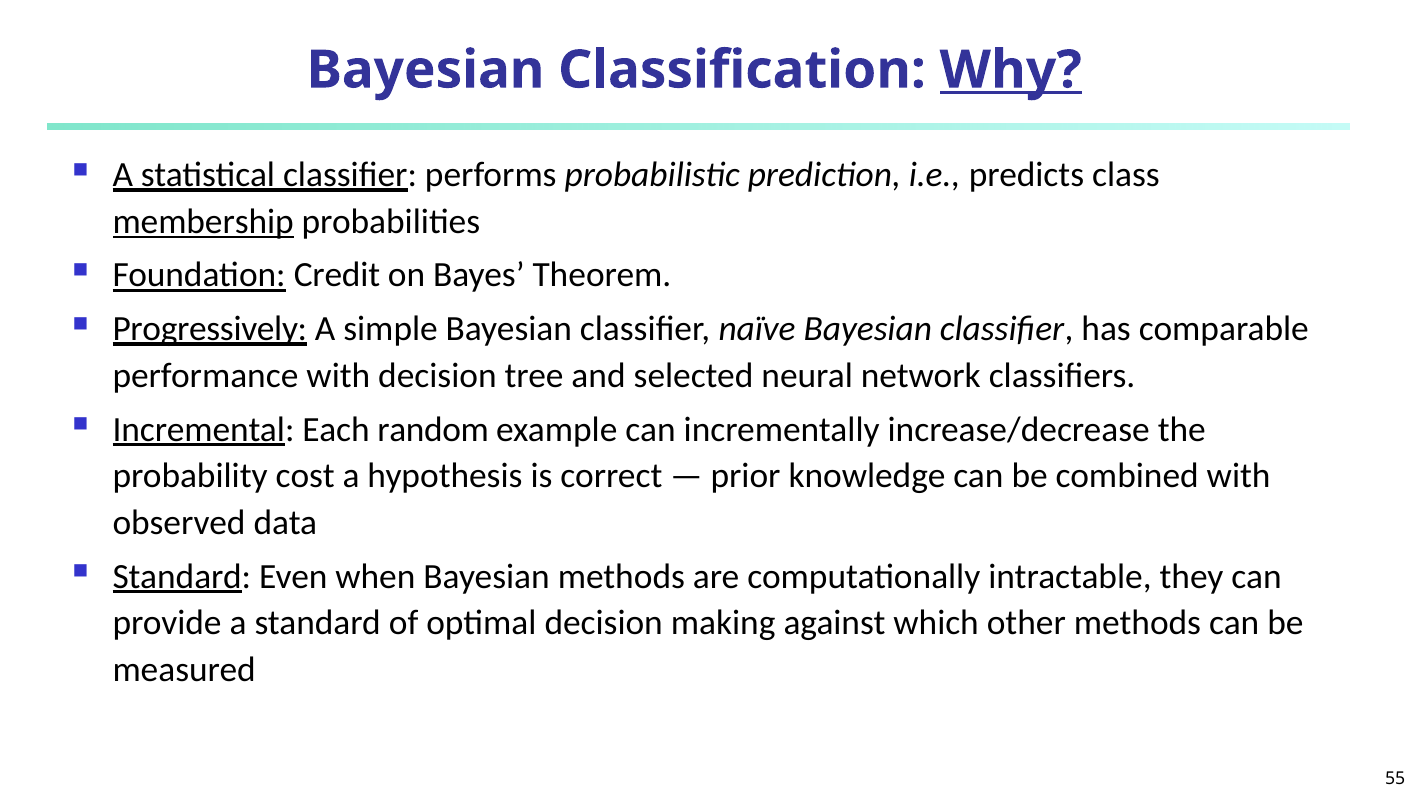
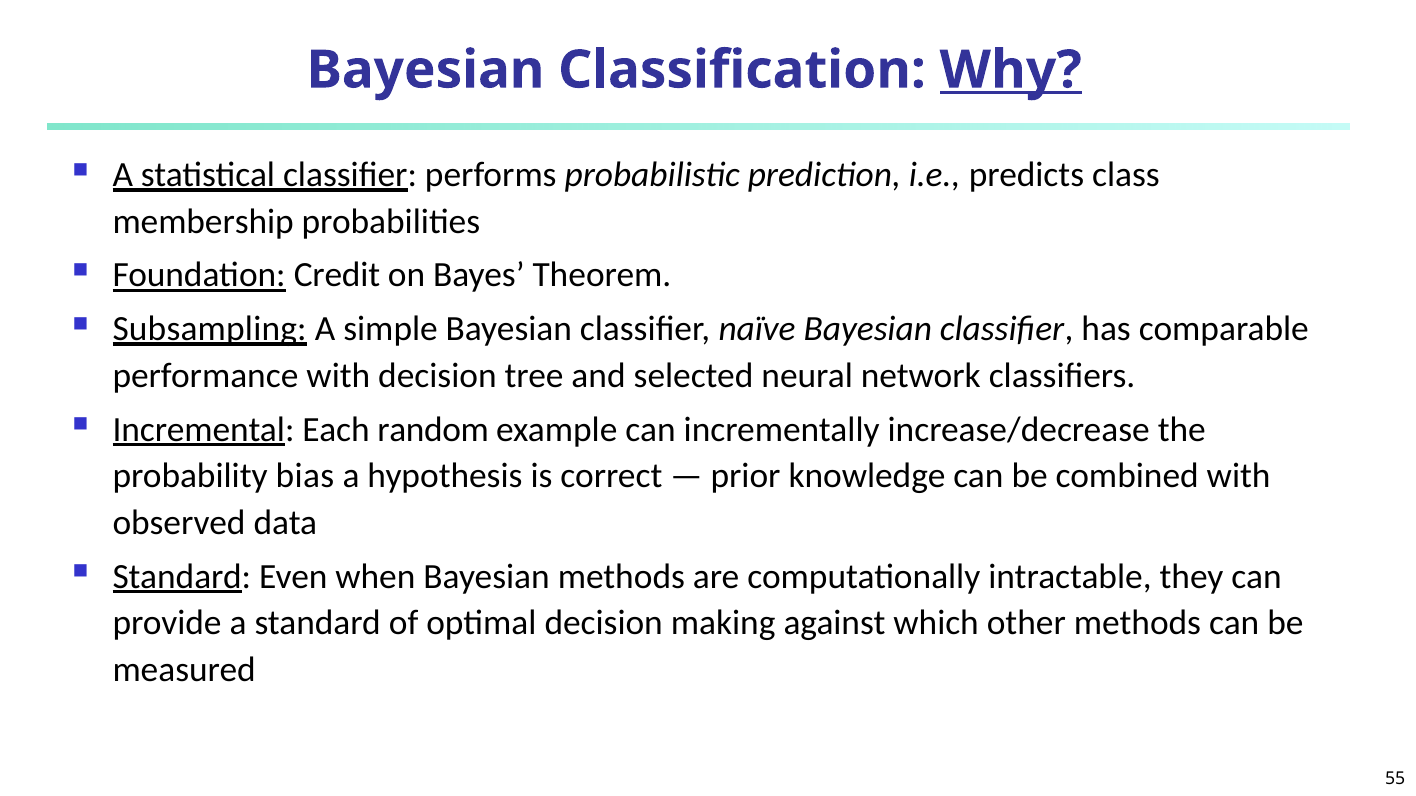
membership underline: present -> none
Progressively: Progressively -> Subsampling
cost: cost -> bias
